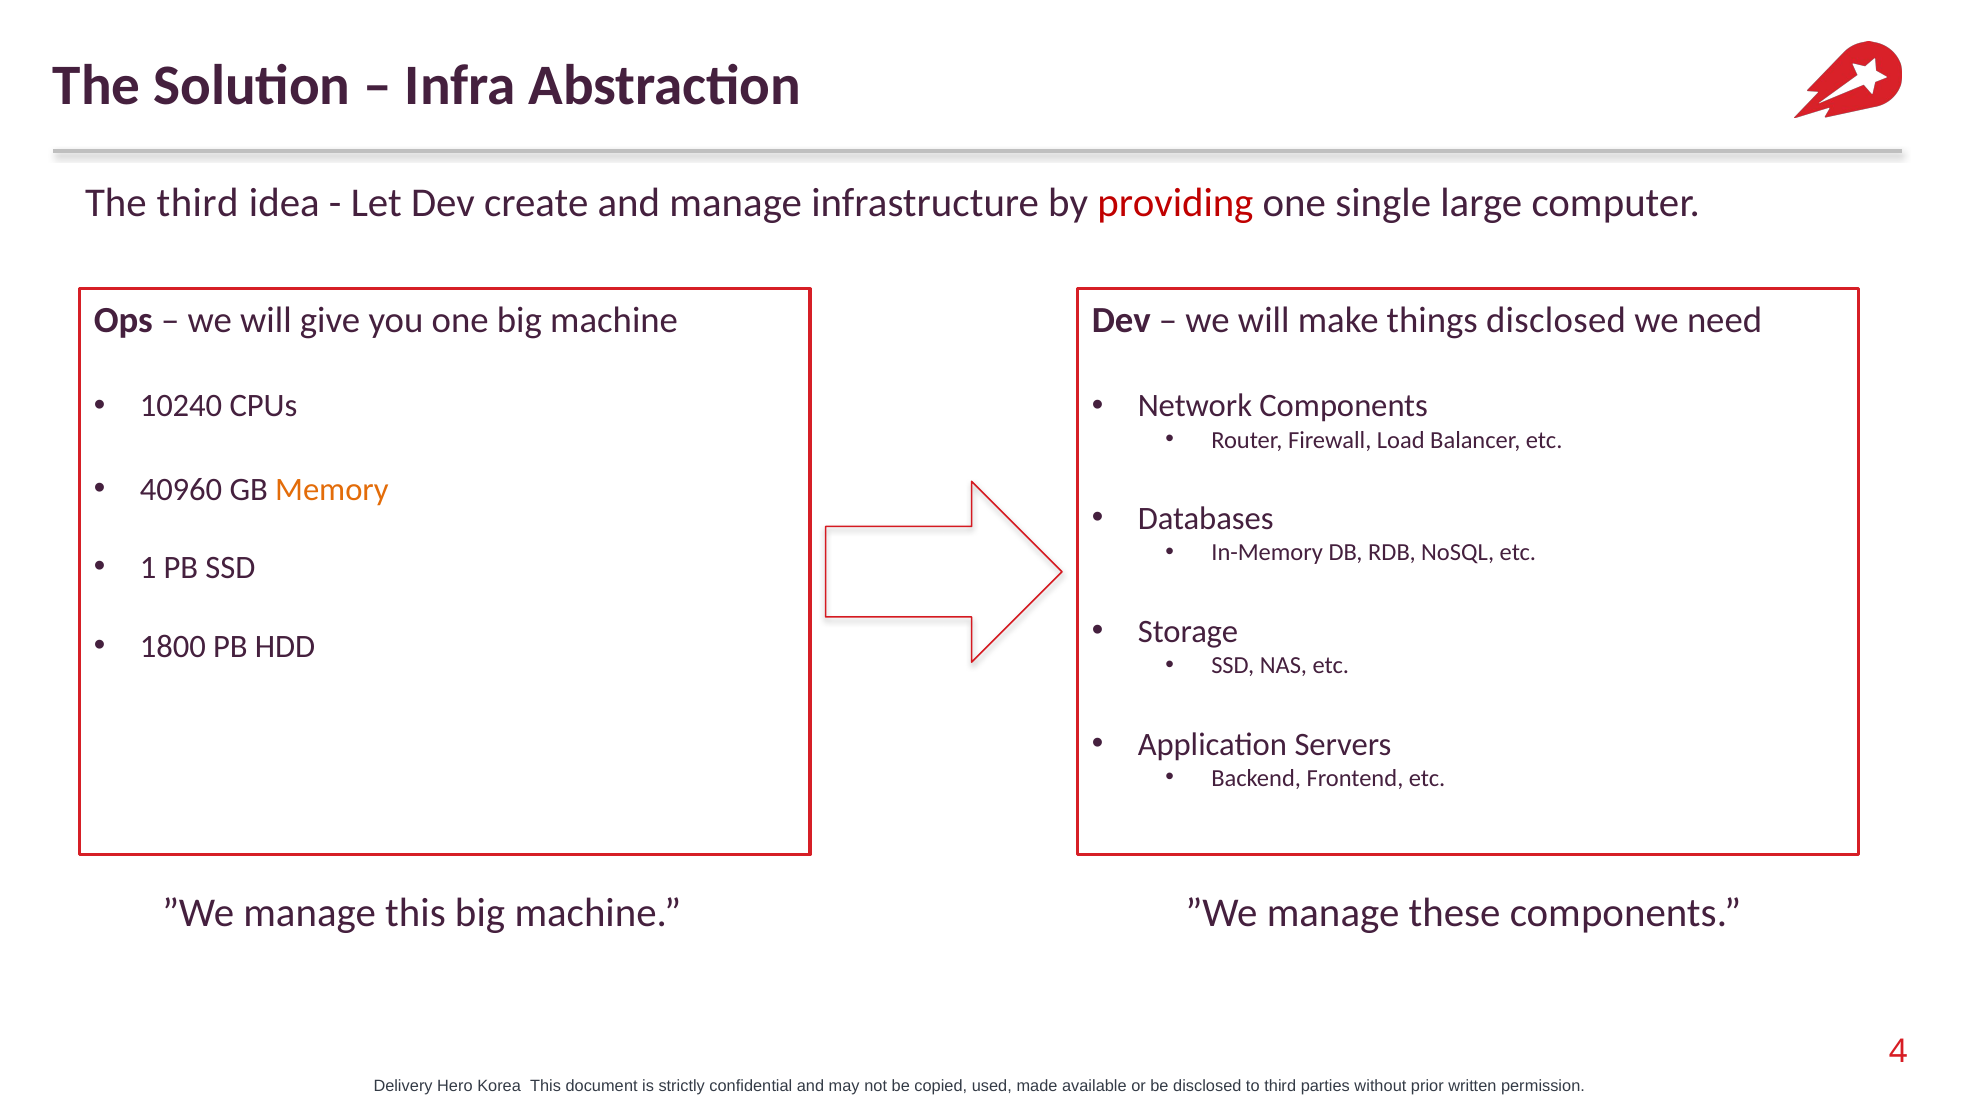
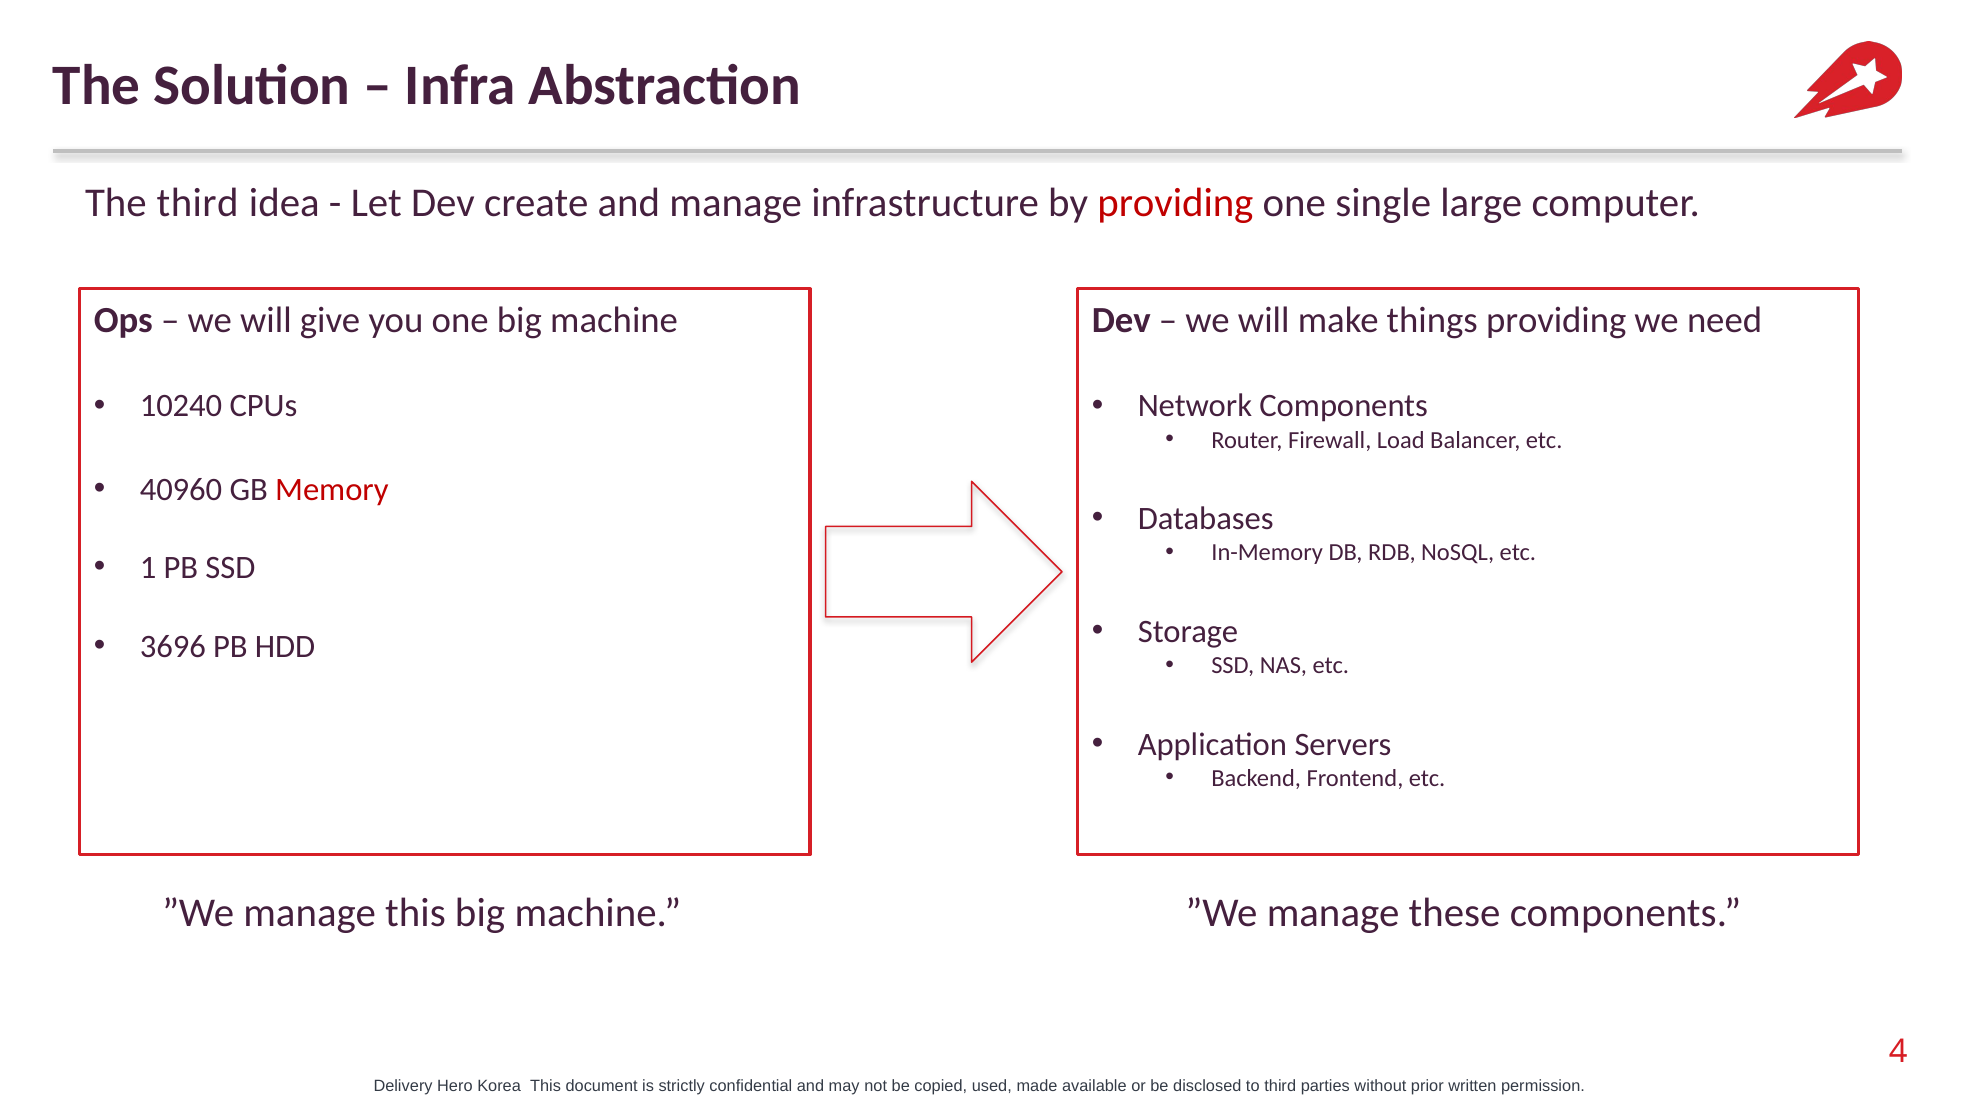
things disclosed: disclosed -> providing
Memory colour: orange -> red
1800: 1800 -> 3696
